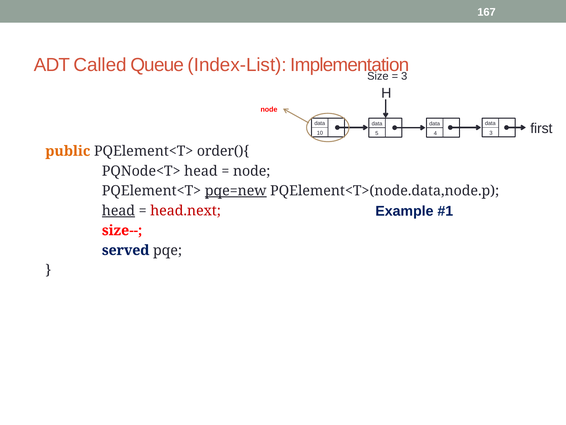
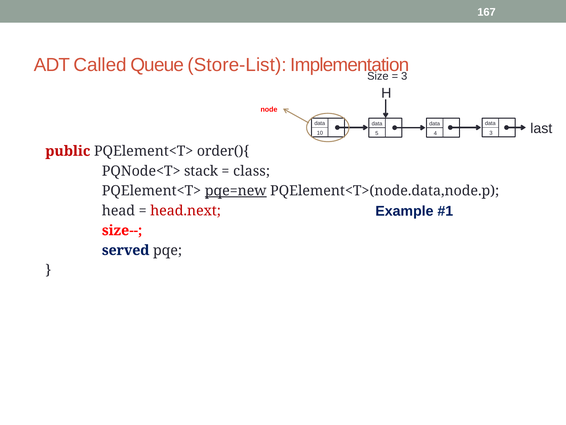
Index-List: Index-List -> Store-List
first: first -> last
public colour: orange -> red
PQNode<T> head: head -> stack
node at (252, 171): node -> class
head at (118, 210) underline: present -> none
